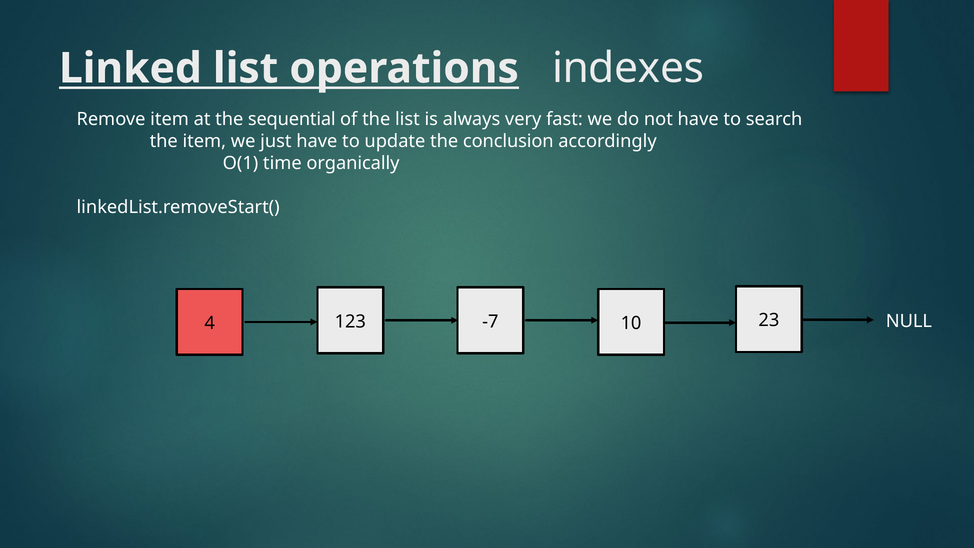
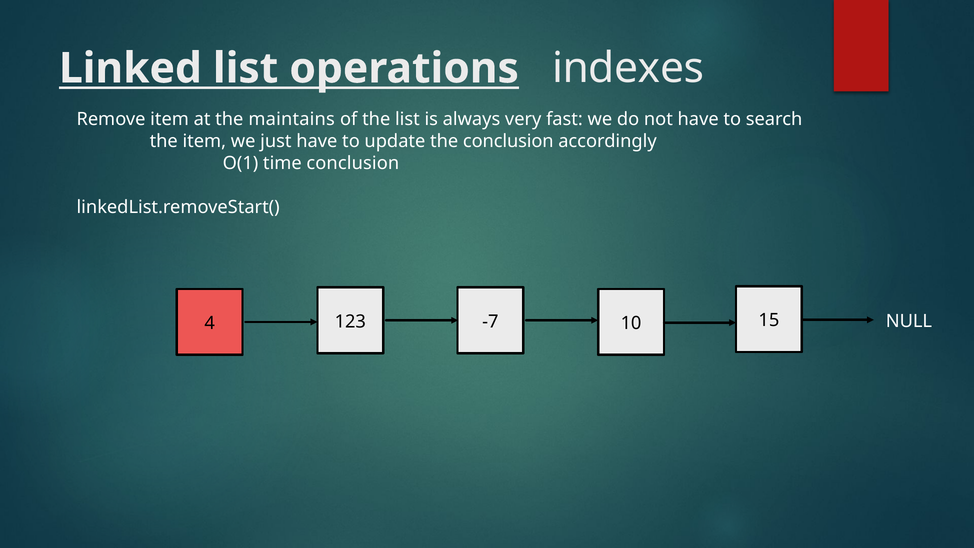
sequential: sequential -> maintains
time organically: organically -> conclusion
23: 23 -> 15
